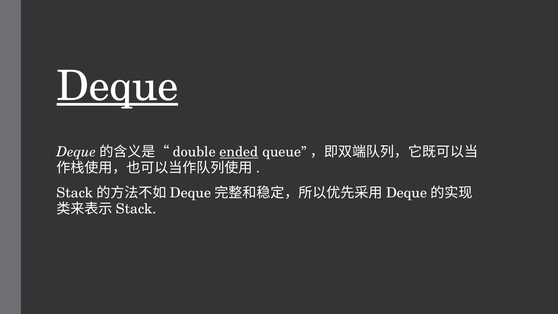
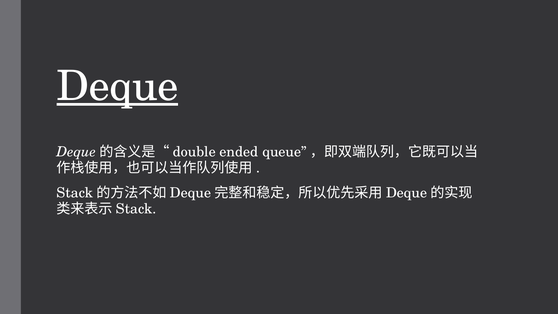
ended underline: present -> none
